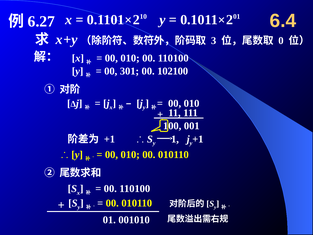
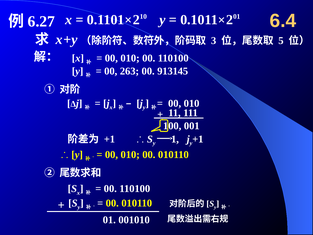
0: 0 -> 5
301: 301 -> 263
102100: 102100 -> 913145
